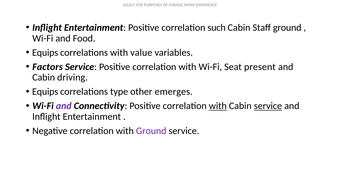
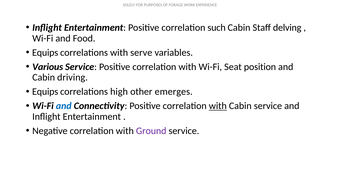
Staff ground: ground -> delving
value: value -> serve
Factors: Factors -> Various
present: present -> position
type: type -> high
and at (64, 106) colour: purple -> blue
service at (268, 106) underline: present -> none
